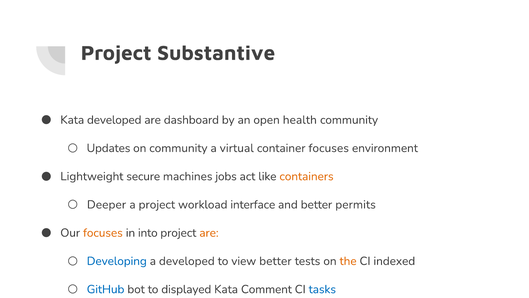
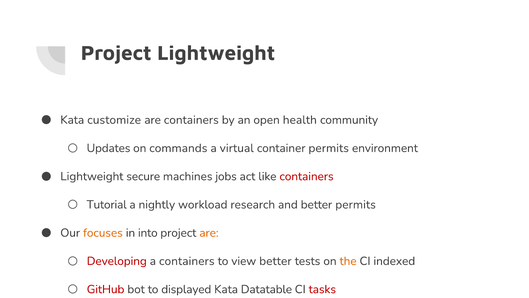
Project Substantive: Substantive -> Lightweight
Kata developed: developed -> customize
are dashboard: dashboard -> containers
on community: community -> commands
container focuses: focuses -> permits
containers at (307, 176) colour: orange -> red
Deeper: Deeper -> Tutorial
a project: project -> nightly
interface: interface -> research
Developing colour: blue -> red
a developed: developed -> containers
GitHub colour: blue -> red
Comment: Comment -> Datatable
tasks colour: blue -> red
